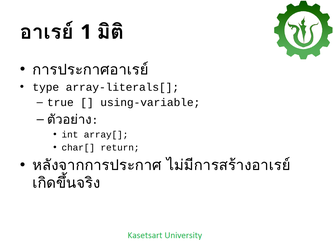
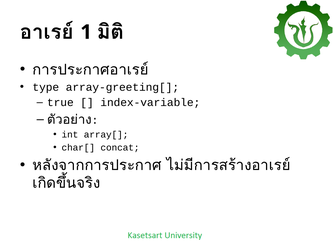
array-literals[: array-literals[ -> array-greeting[
using-variable: using-variable -> index-variable
return: return -> concat
